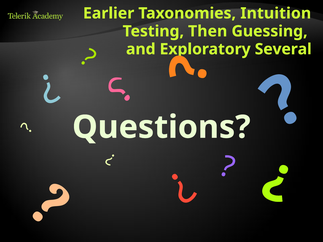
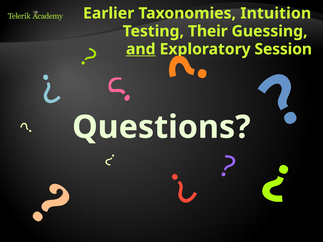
Then: Then -> Their
and underline: none -> present
Several: Several -> Session
